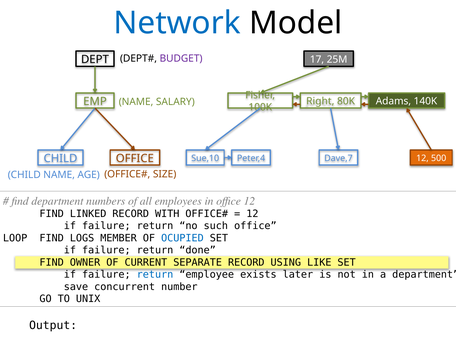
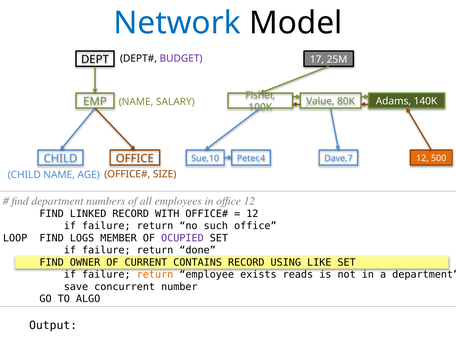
Right: Right -> Value
OCUPIED colour: blue -> purple
SEPARATE: SEPARATE -> CONTAINS
return at (155, 275) colour: blue -> orange
later: later -> reads
UNIX: UNIX -> ALGO
